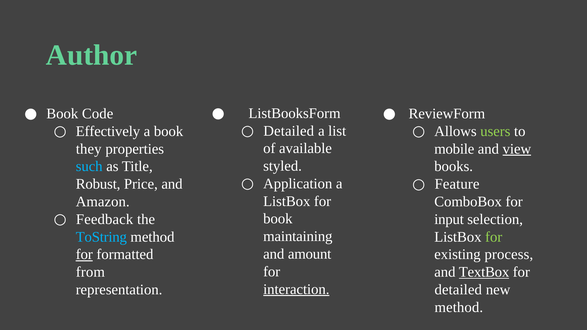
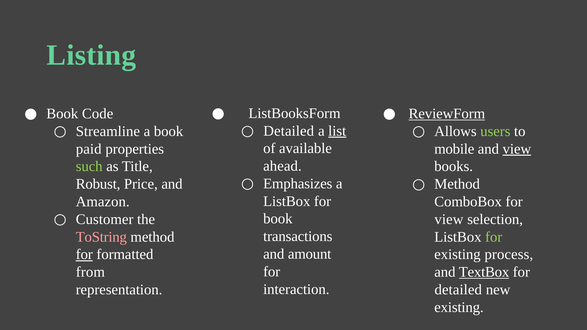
Author: Author -> Listing
ReviewForm underline: none -> present
list underline: none -> present
Effectively: Effectively -> Streamline
they: they -> paid
styled: styled -> ahead
such colour: light blue -> light green
Application: Application -> Emphasizes
Feature at (457, 184): Feature -> Method
input at (449, 219): input -> view
Feedback: Feedback -> Customer
maintaining: maintaining -> transactions
ToString colour: light blue -> pink
interaction underline: present -> none
method at (459, 307): method -> existing
